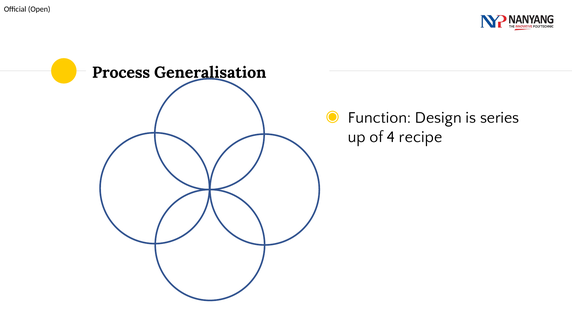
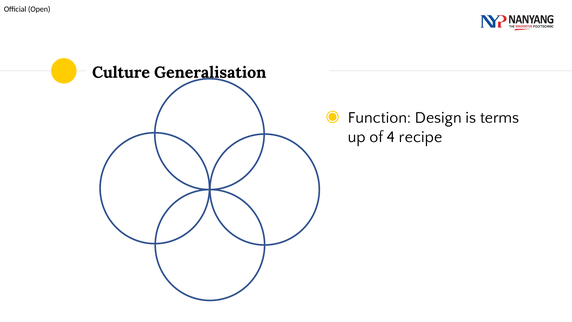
Process: Process -> Culture
series: series -> terms
